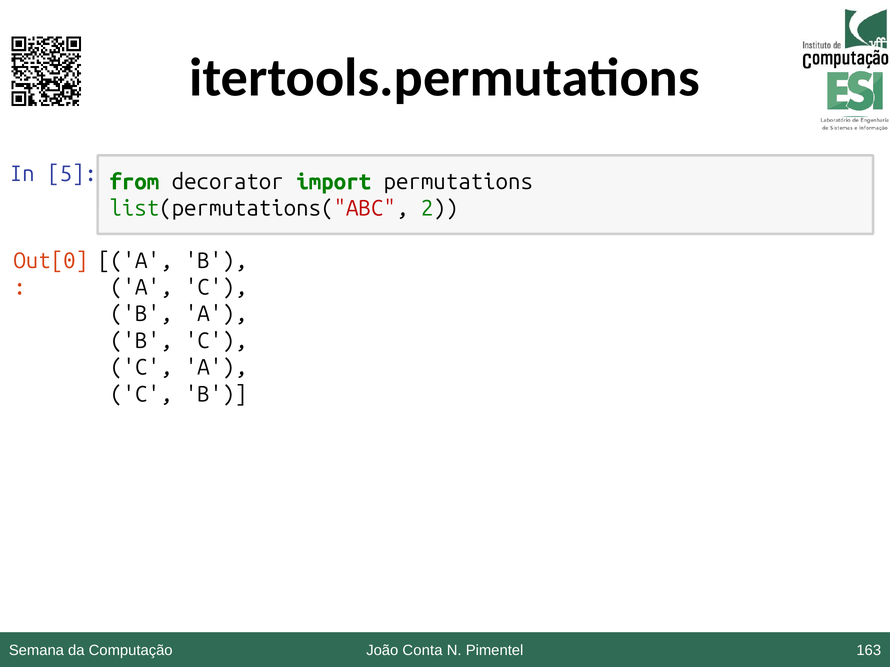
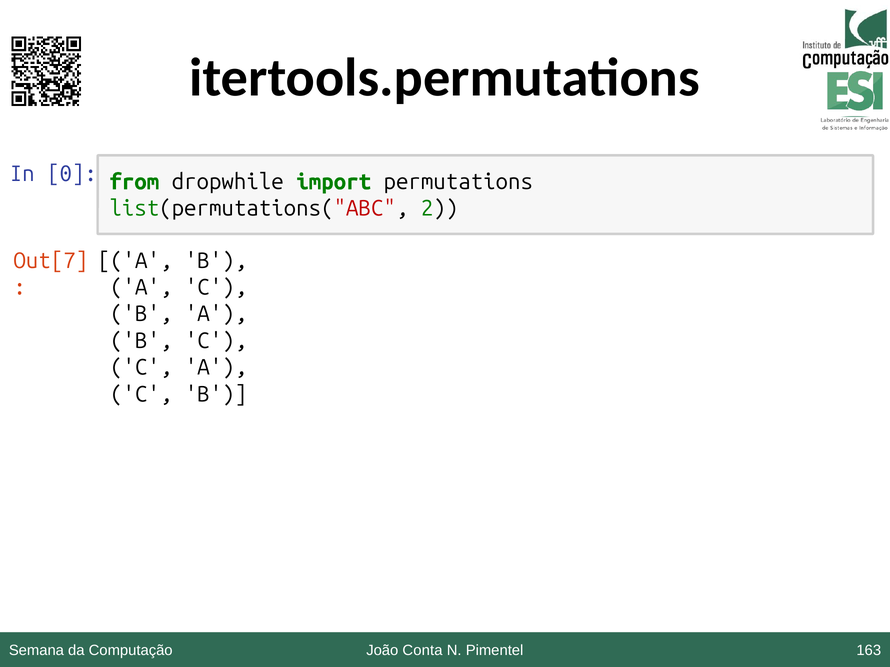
5: 5 -> 0
decorator: decorator -> dropwhile
Out[0: Out[0 -> Out[7
